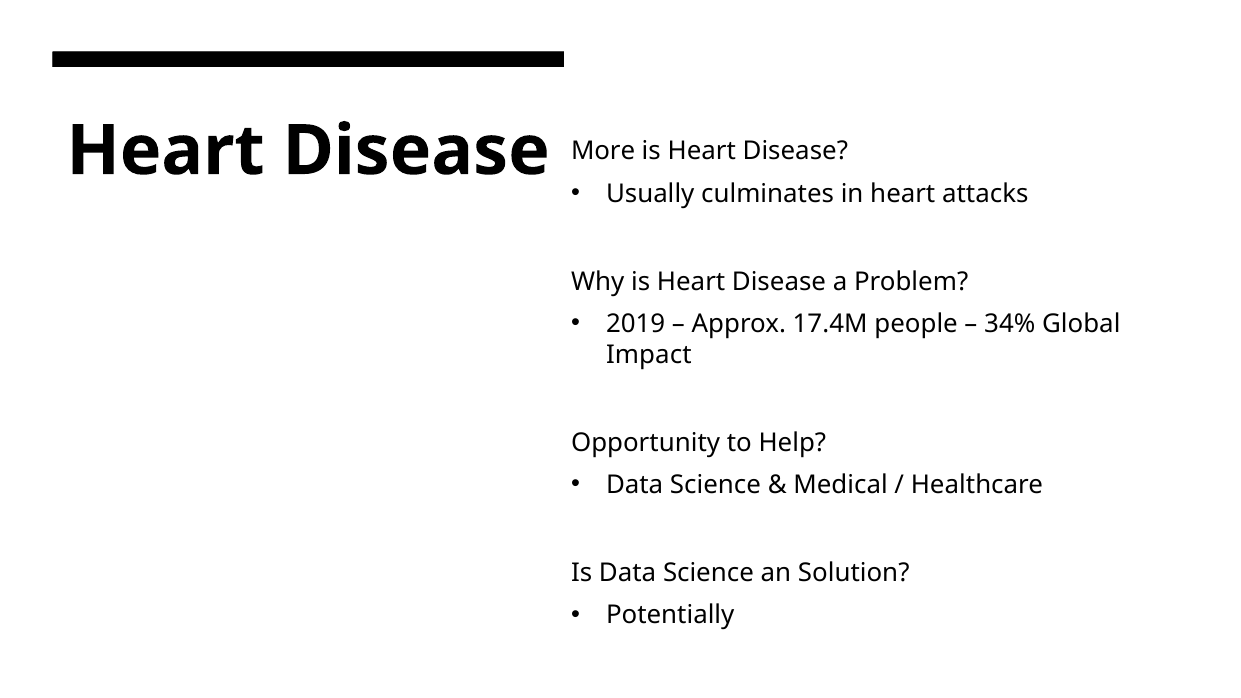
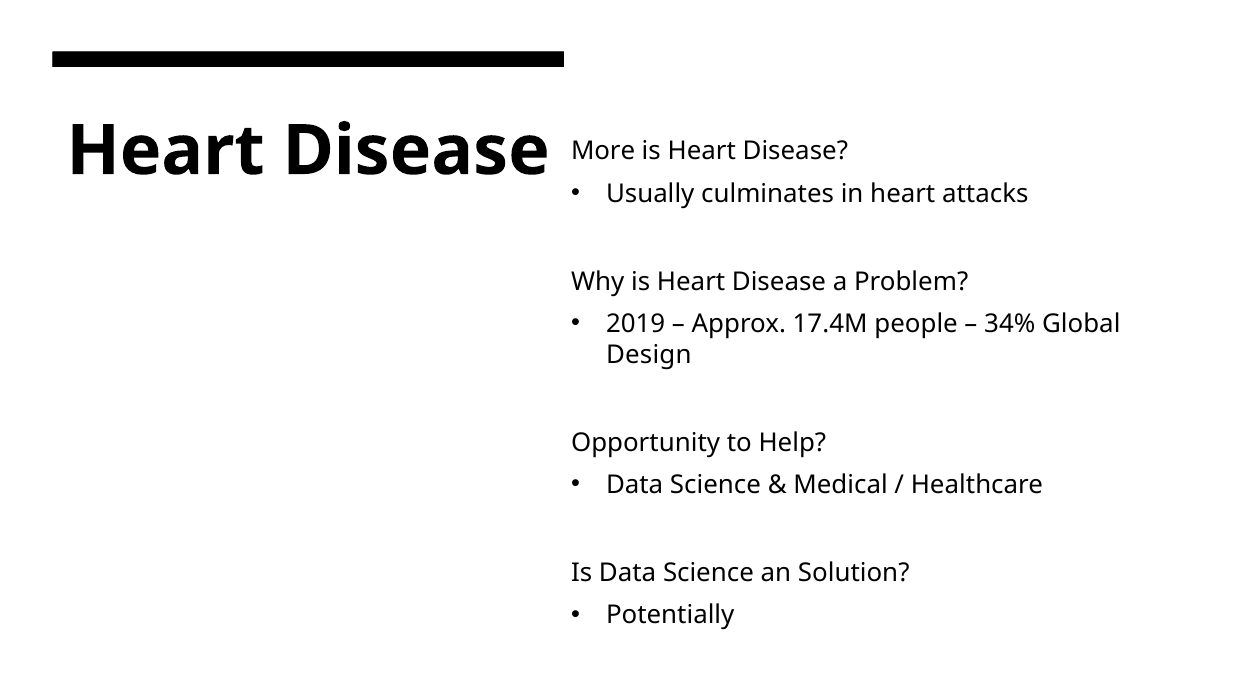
Impact: Impact -> Design
